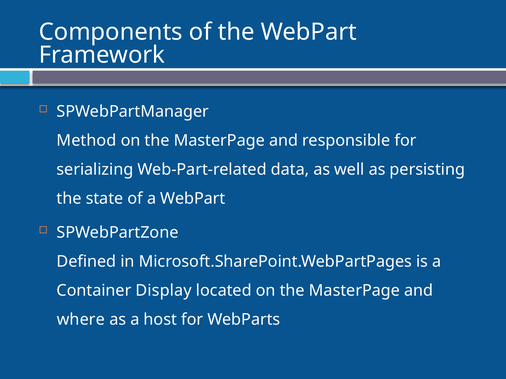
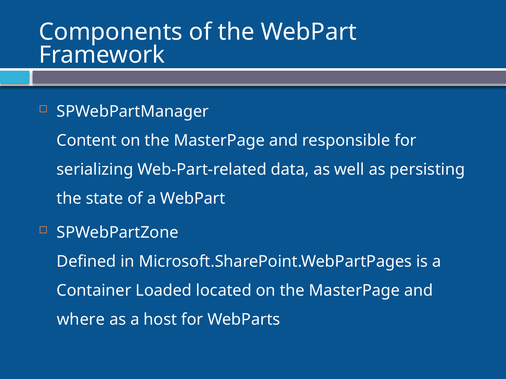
Method: Method -> Content
Display: Display -> Loaded
